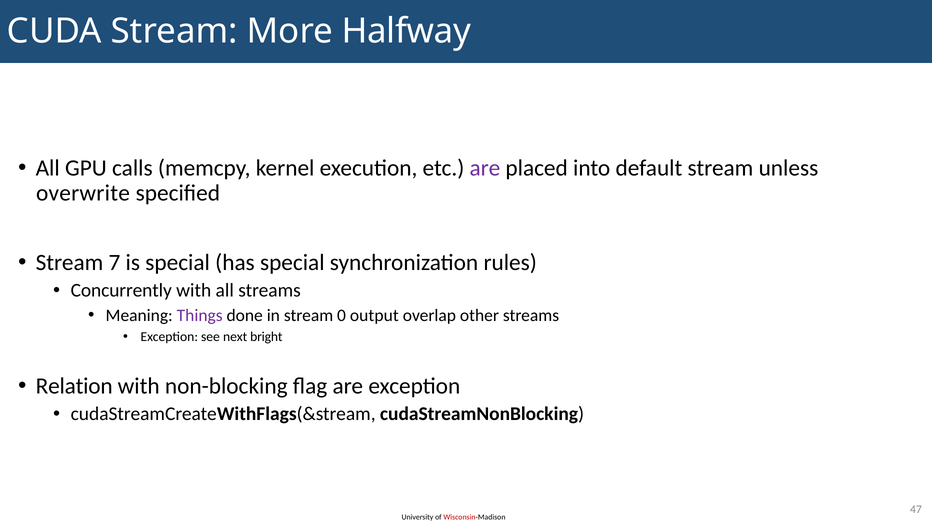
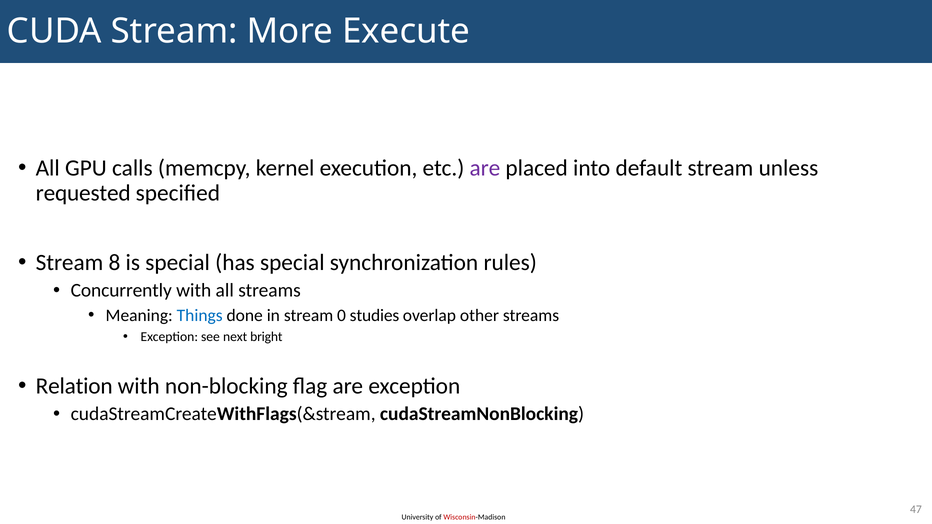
Halfway: Halfway -> Execute
overwrite: overwrite -> requested
7: 7 -> 8
Things colour: purple -> blue
output: output -> studies
